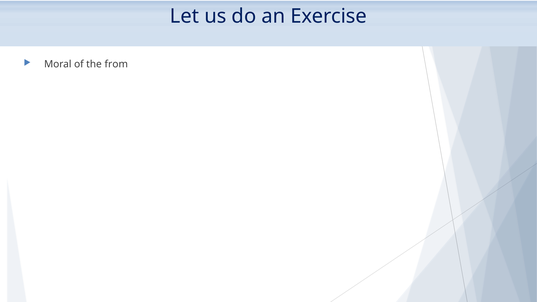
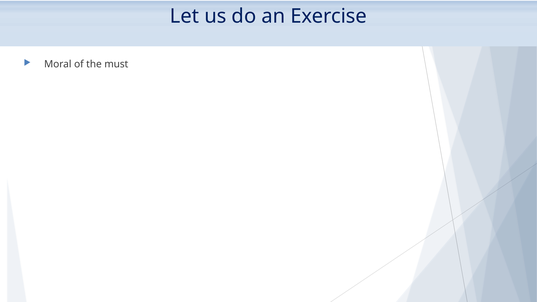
from: from -> must
